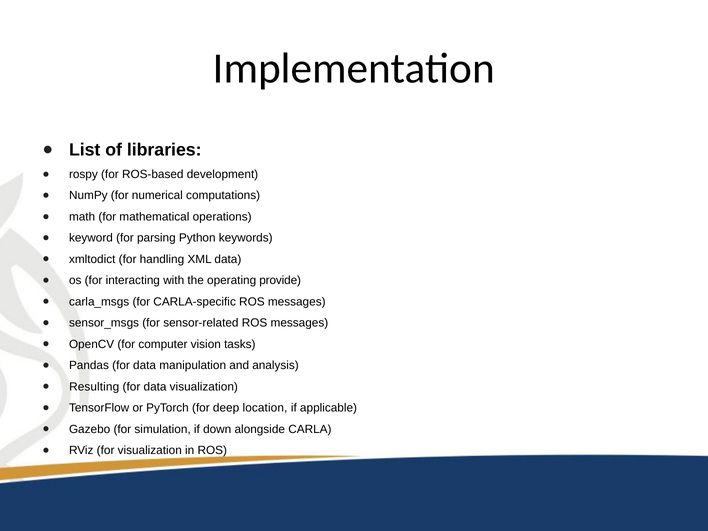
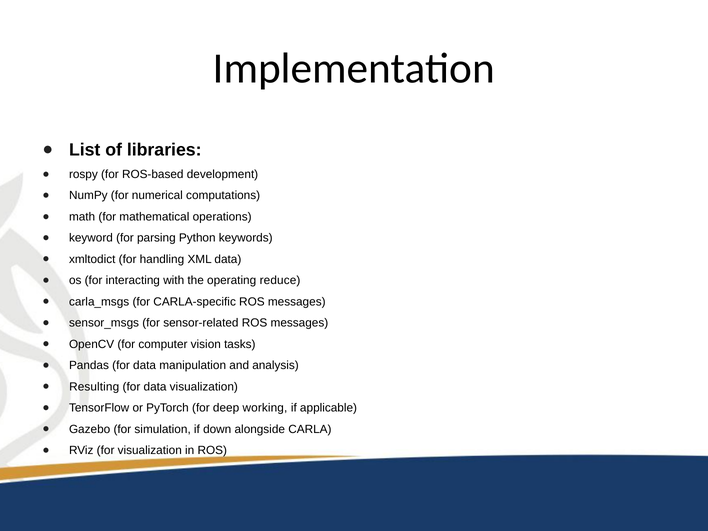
provide: provide -> reduce
location: location -> working
